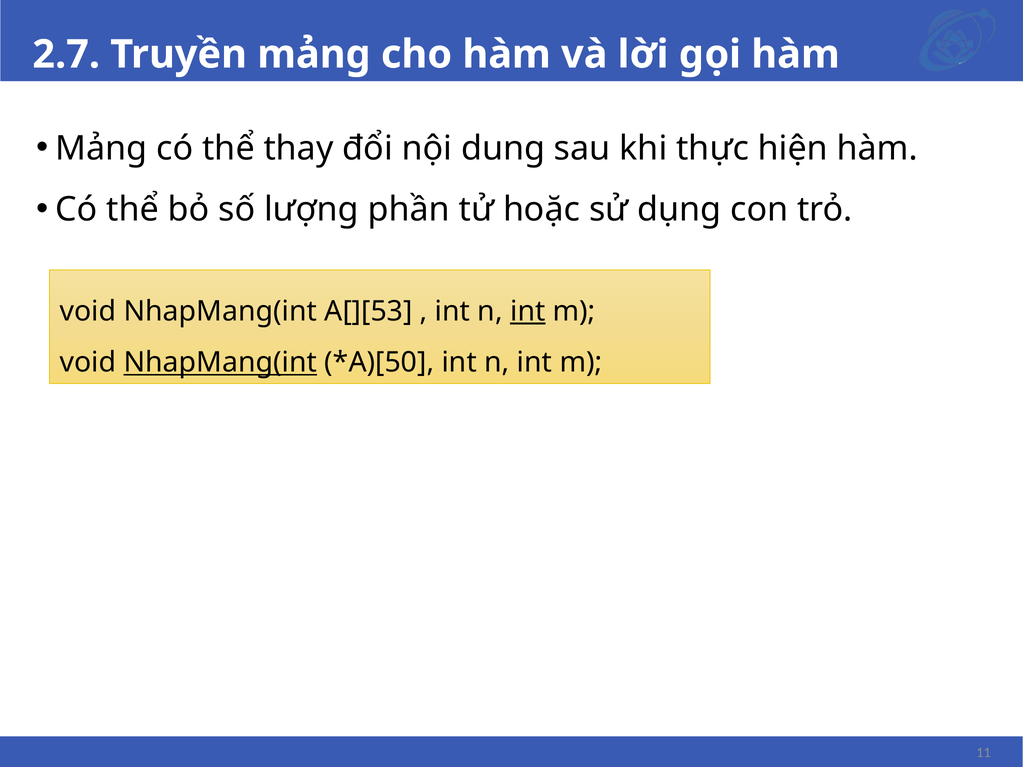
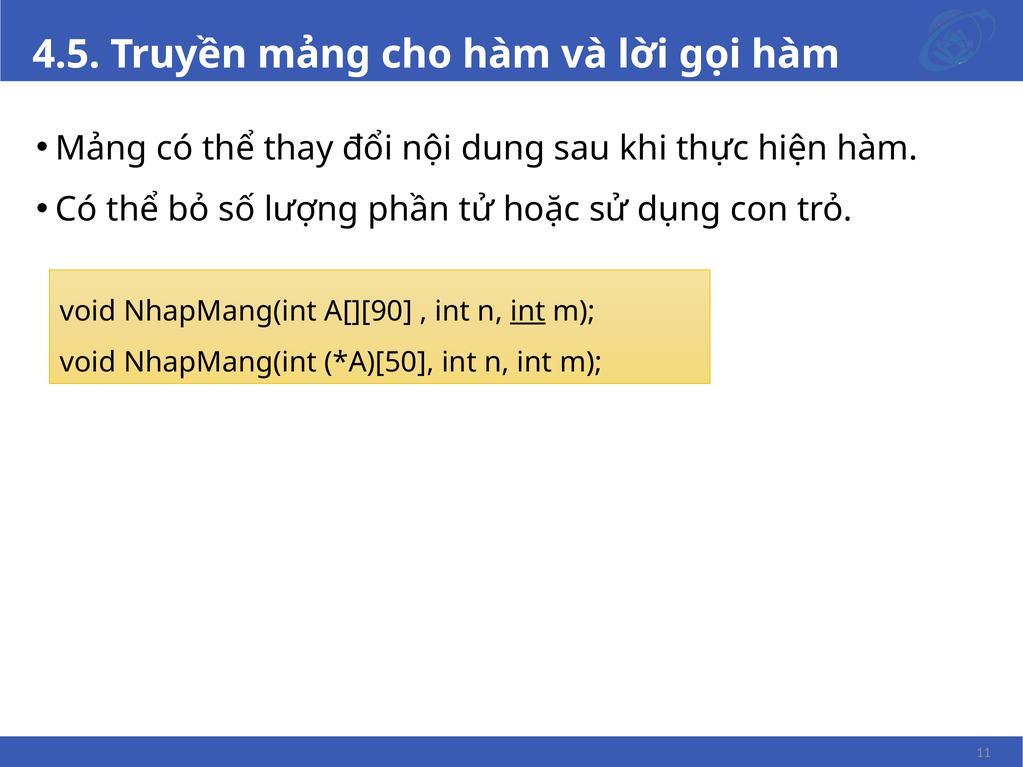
2.7: 2.7 -> 4.5
A[][53: A[][53 -> A[][90
NhapMang(int at (220, 363) underline: present -> none
